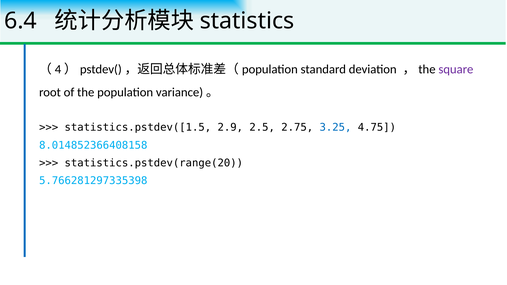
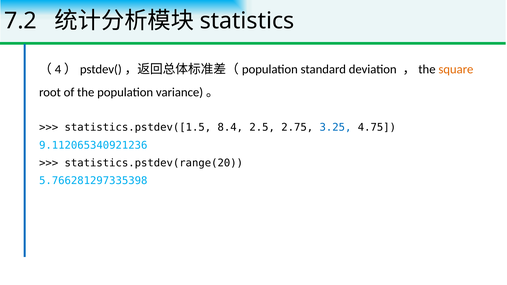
6.4: 6.4 -> 7.2
square colour: purple -> orange
2.9: 2.9 -> 8.4
8.014852366408158: 8.014852366408158 -> 9.112065340921236
